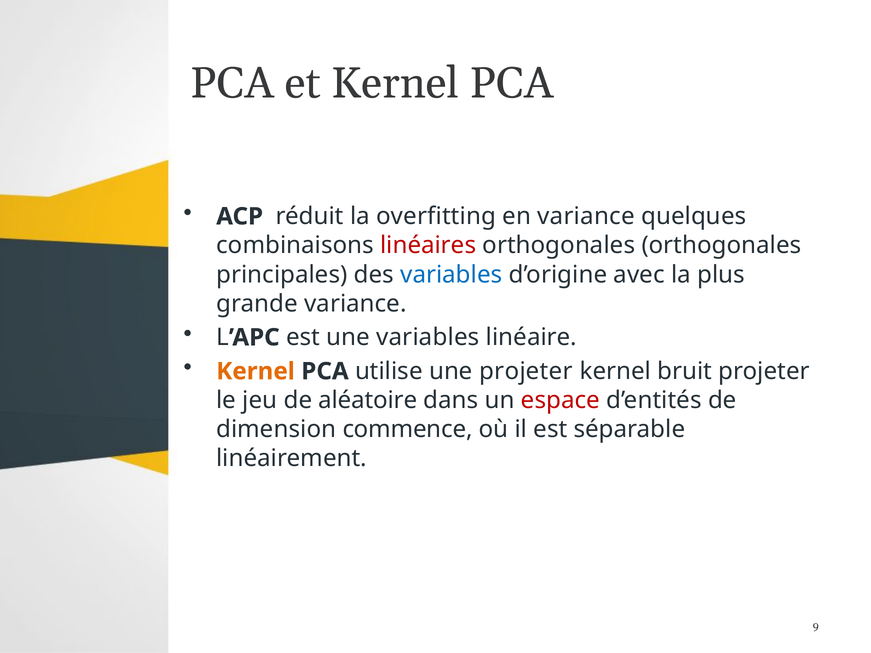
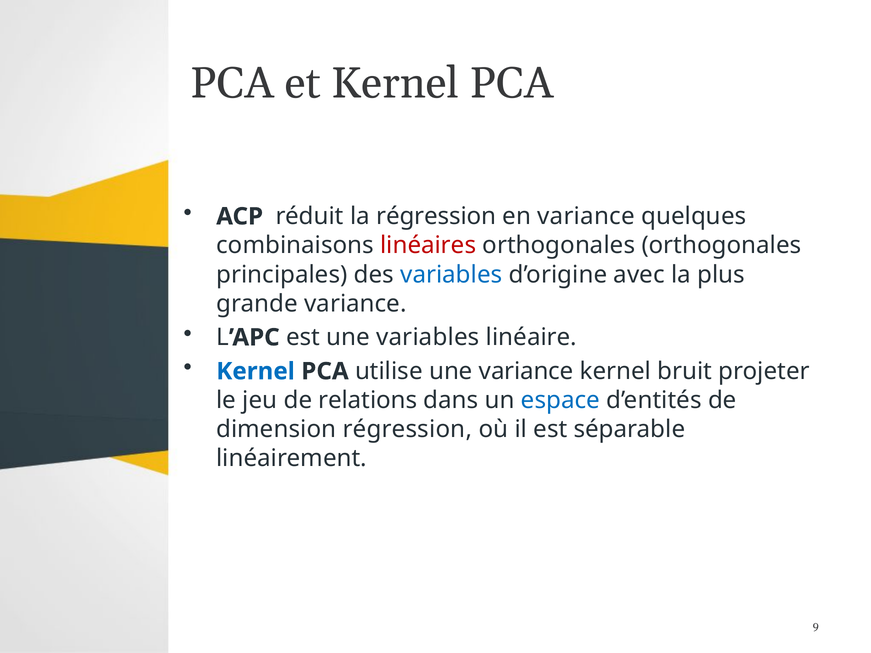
la overfitting: overfitting -> régression
Kernel at (256, 371) colour: orange -> blue
une projeter: projeter -> variance
aléatoire: aléatoire -> relations
espace colour: red -> blue
dimension commence: commence -> régression
